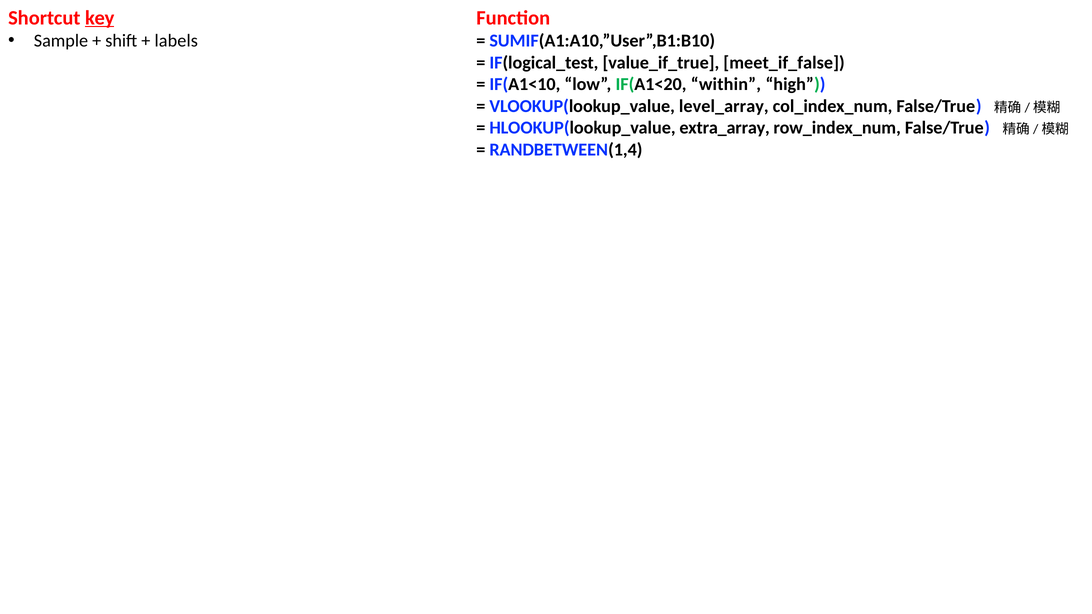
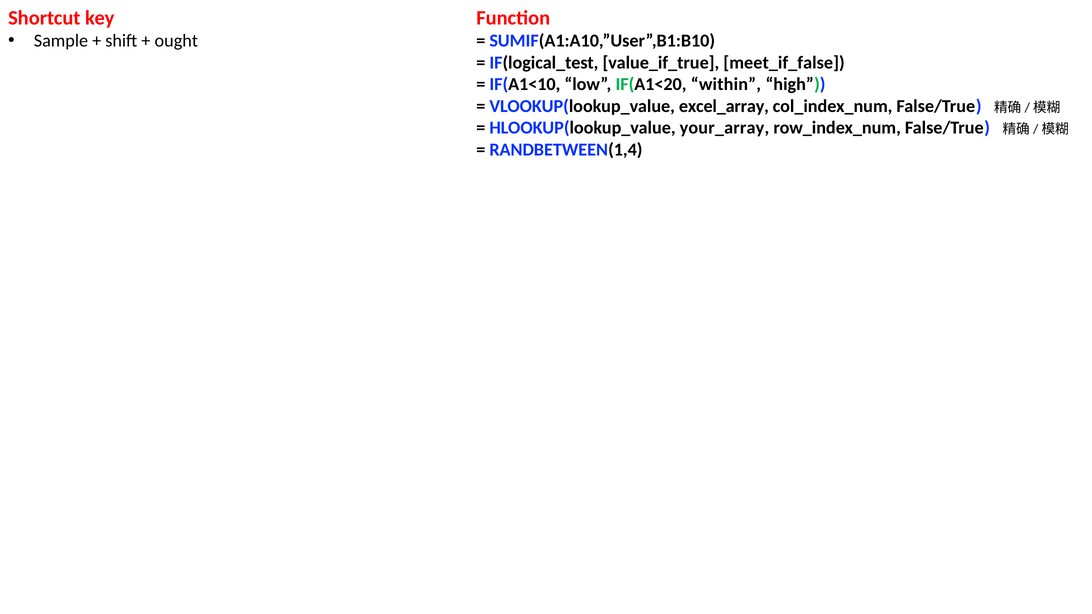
key underline: present -> none
labels: labels -> ought
level_array: level_array -> excel_array
extra_array: extra_array -> your_array
